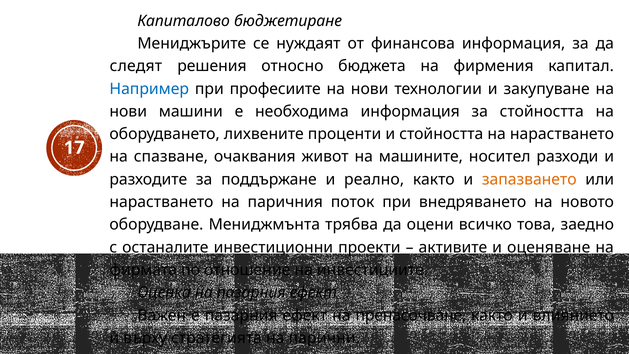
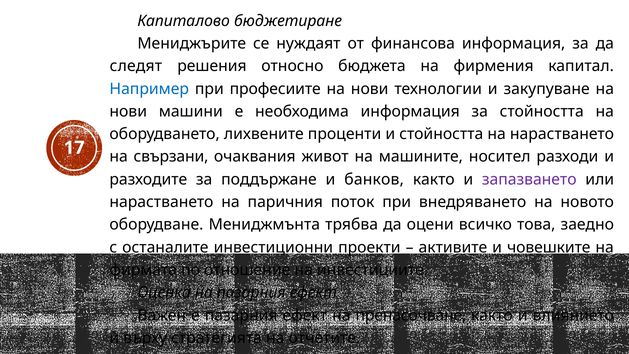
спазване: спазване -> свързани
реално: реално -> банков
запазването colour: orange -> purple
оценяване: оценяване -> човешките
парични: парични -> отчетите
